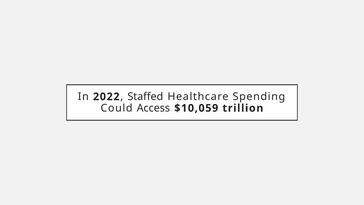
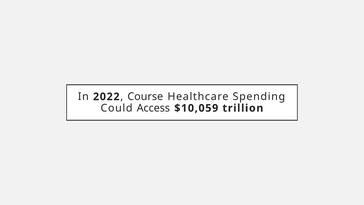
Staffed: Staffed -> Course
